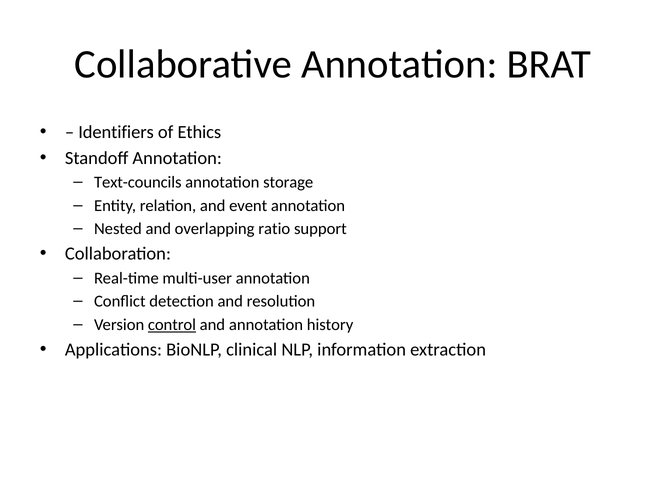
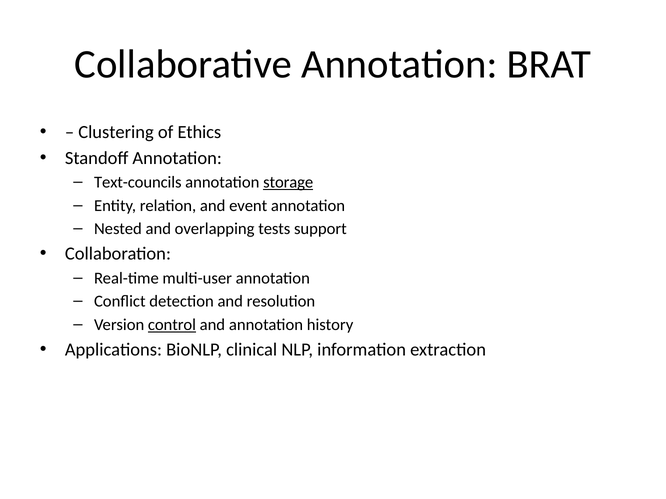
Identifiers: Identifiers -> Clustering
storage underline: none -> present
ratio: ratio -> tests
